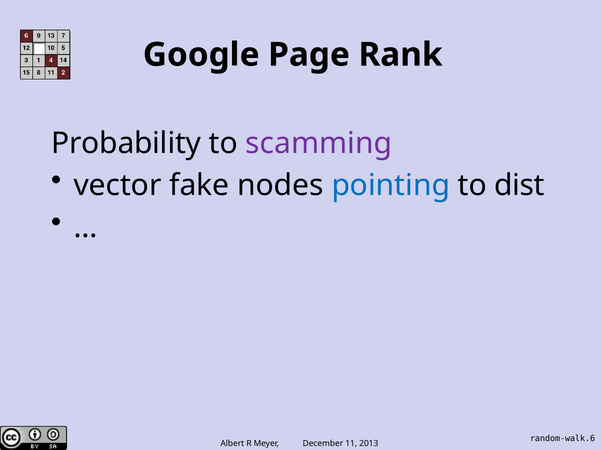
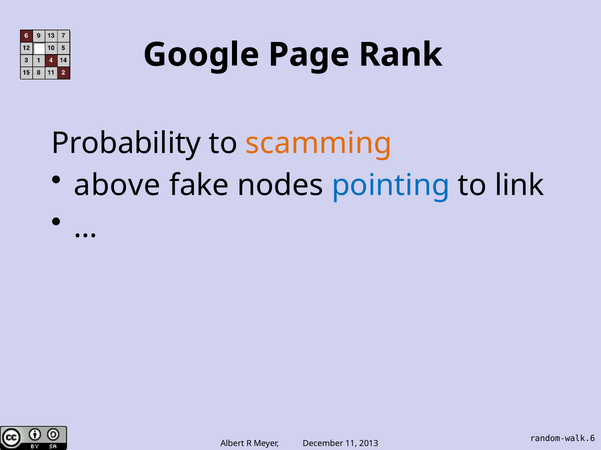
scamming colour: purple -> orange
vector: vector -> above
dist: dist -> link
